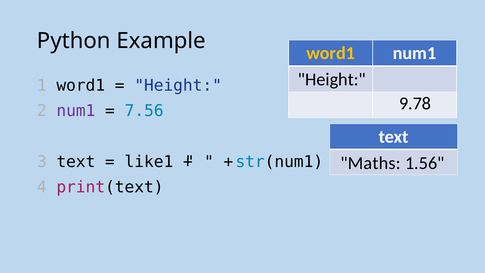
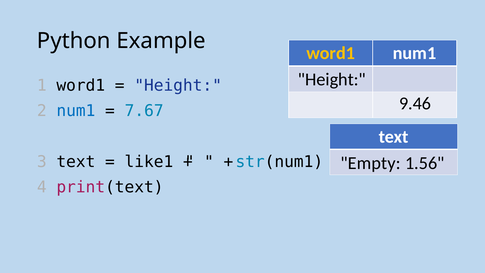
9.78: 9.78 -> 9.46
num1 at (76, 111) colour: purple -> blue
7.56: 7.56 -> 7.67
Maths: Maths -> Empty
